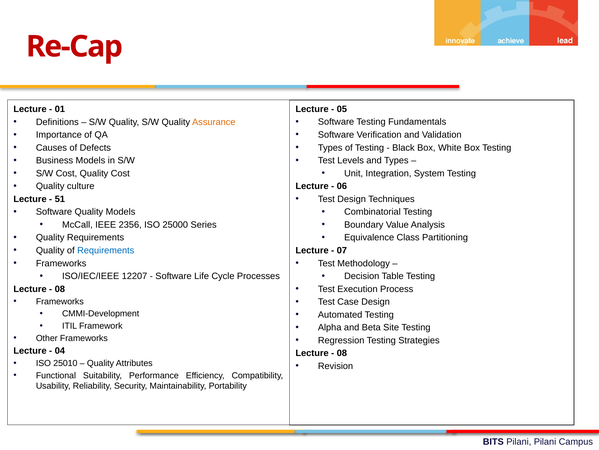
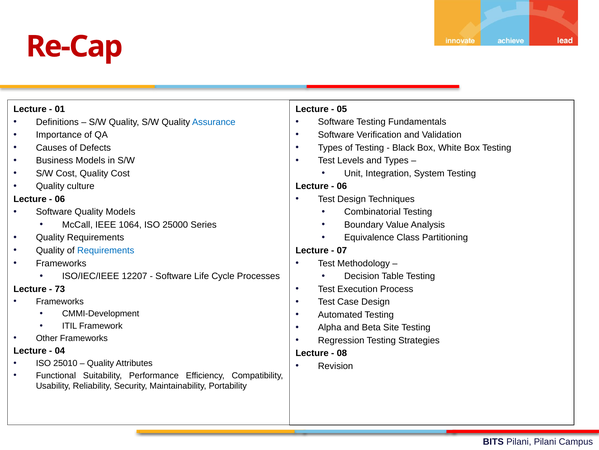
Assurance colour: orange -> blue
51 at (60, 199): 51 -> 06
2356: 2356 -> 1064
08 at (60, 289): 08 -> 73
